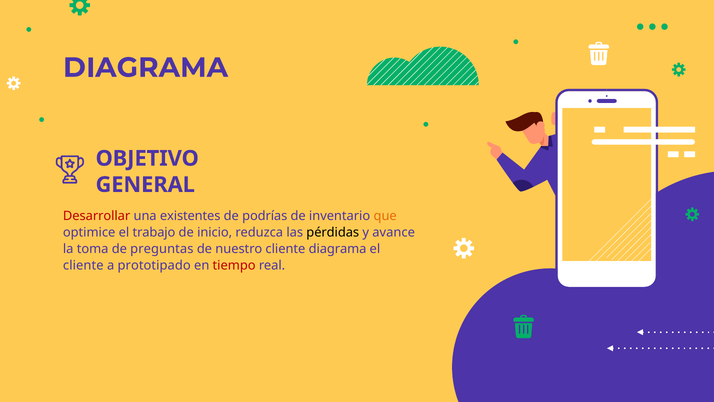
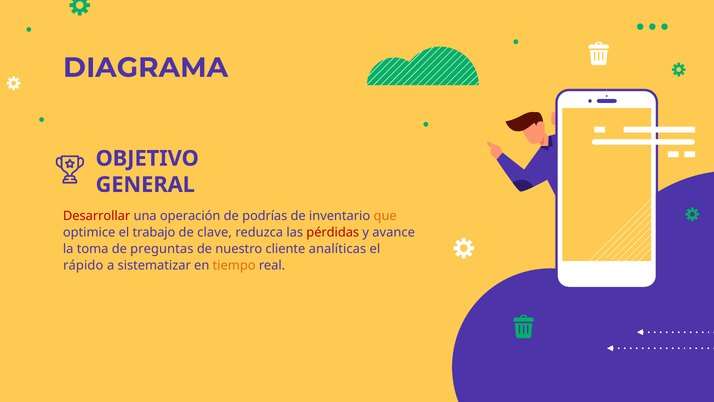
existentes: existentes -> operación
inicio: inicio -> clave
pérdidas colour: black -> red
cliente diagrama: diagrama -> analíticas
cliente at (83, 265): cliente -> rápido
prototipado: prototipado -> sistematizar
tiempo colour: red -> orange
